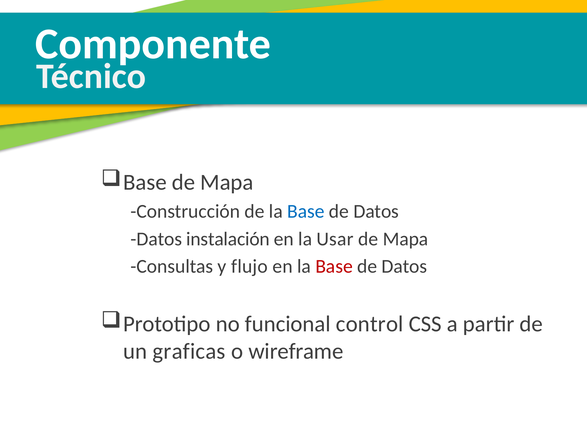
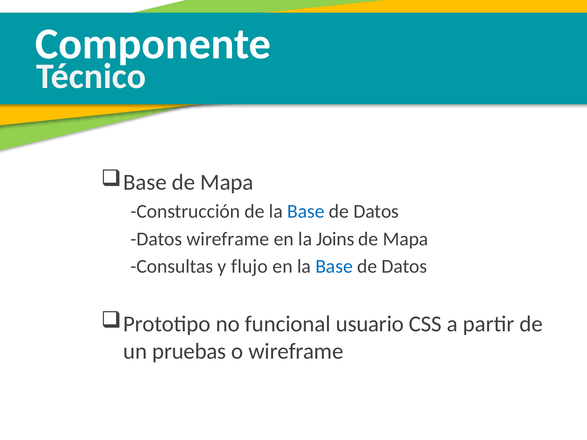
Datos instalación: instalación -> wireframe
Usar: Usar -> Joins
Base at (334, 266) colour: red -> blue
control: control -> usuario
graficas: graficas -> pruebas
